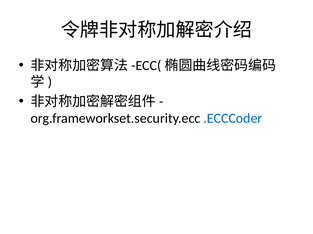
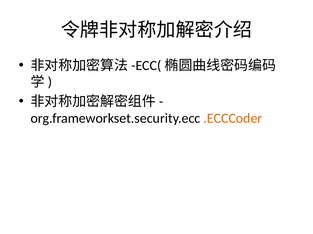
.ECCCoder colour: blue -> orange
